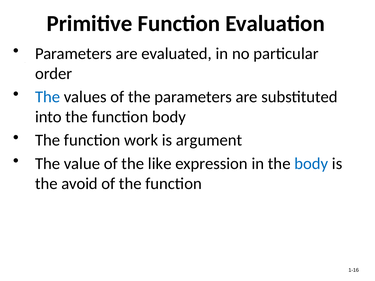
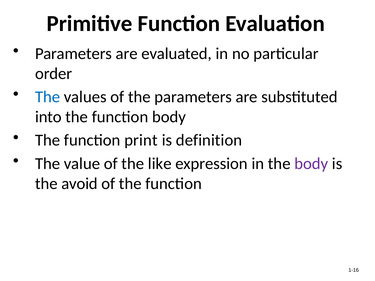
work: work -> print
argument: argument -> definition
body at (311, 164) colour: blue -> purple
